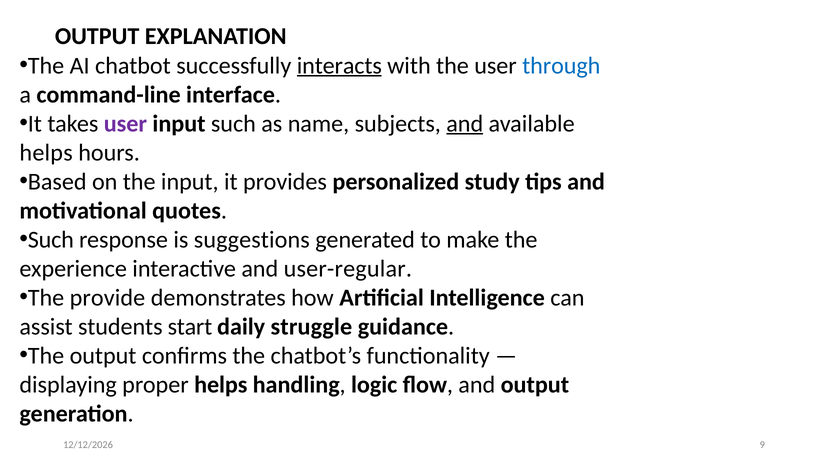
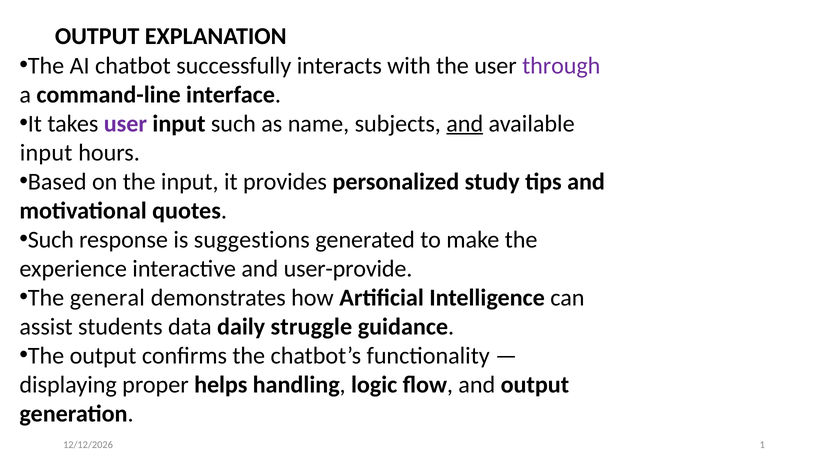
interacts underline: present -> none
through colour: blue -> purple
helps at (46, 152): helps -> input
user-regular: user-regular -> user-provide
provide: provide -> general
start: start -> data
9: 9 -> 1
